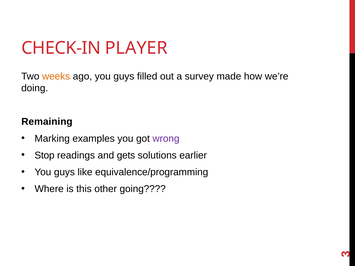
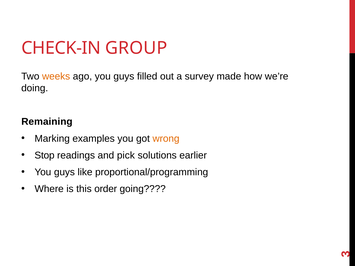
PLAYER: PLAYER -> GROUP
wrong colour: purple -> orange
gets: gets -> pick
equivalence/programming: equivalence/programming -> proportional/programming
other: other -> order
